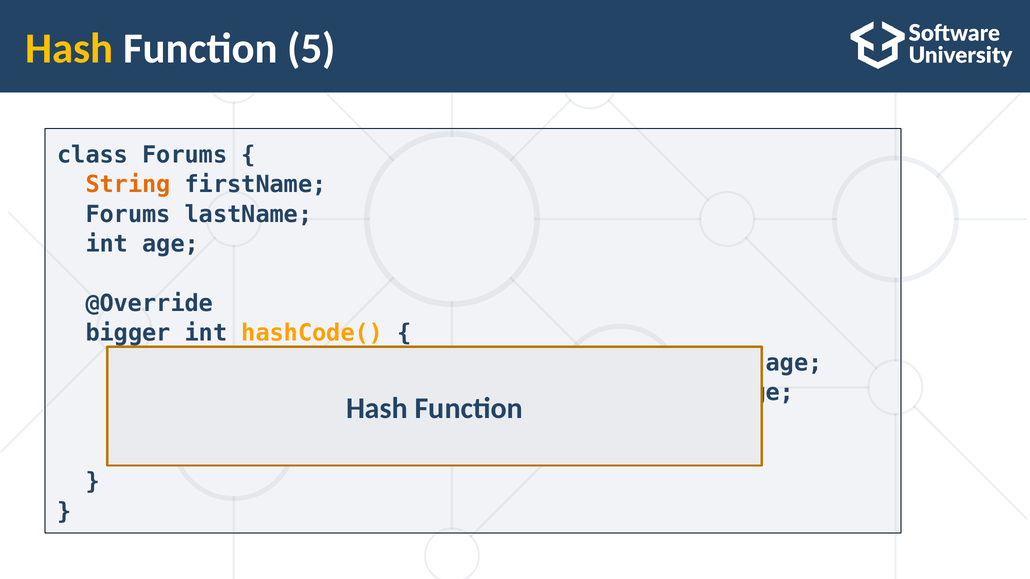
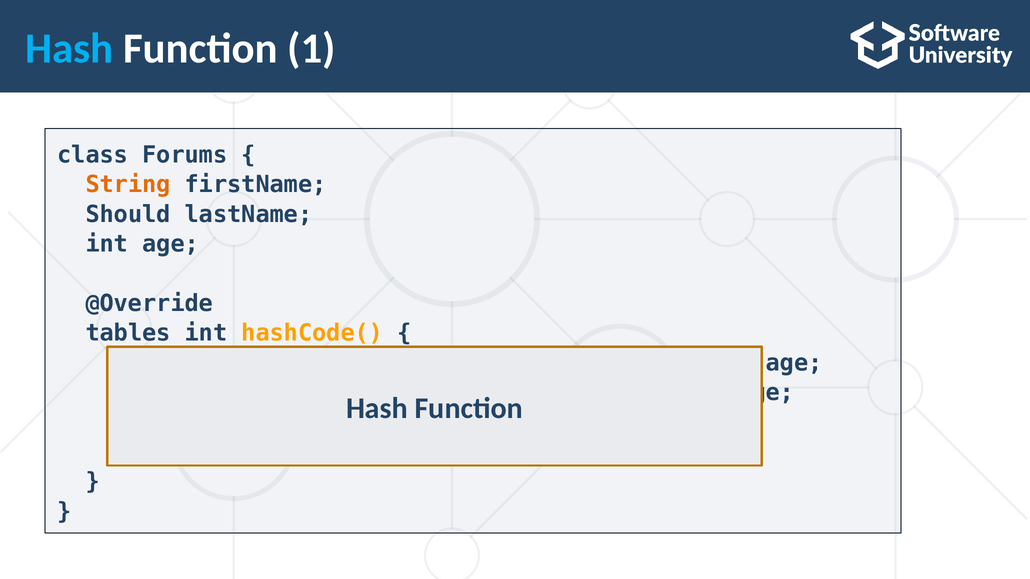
Hash at (69, 49) colour: yellow -> light blue
5: 5 -> 1
Forums at (128, 215): Forums -> Should
bigger: bigger -> tables
